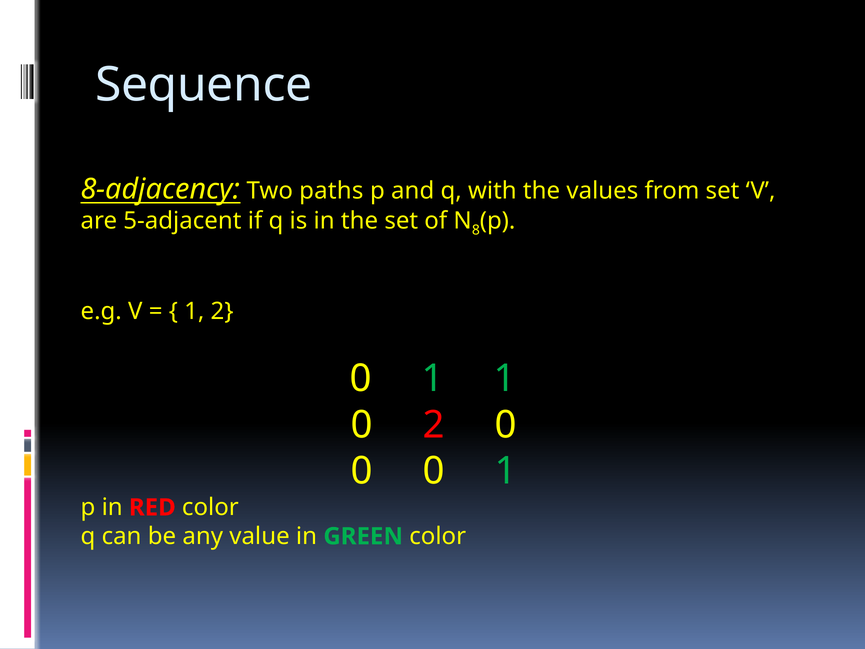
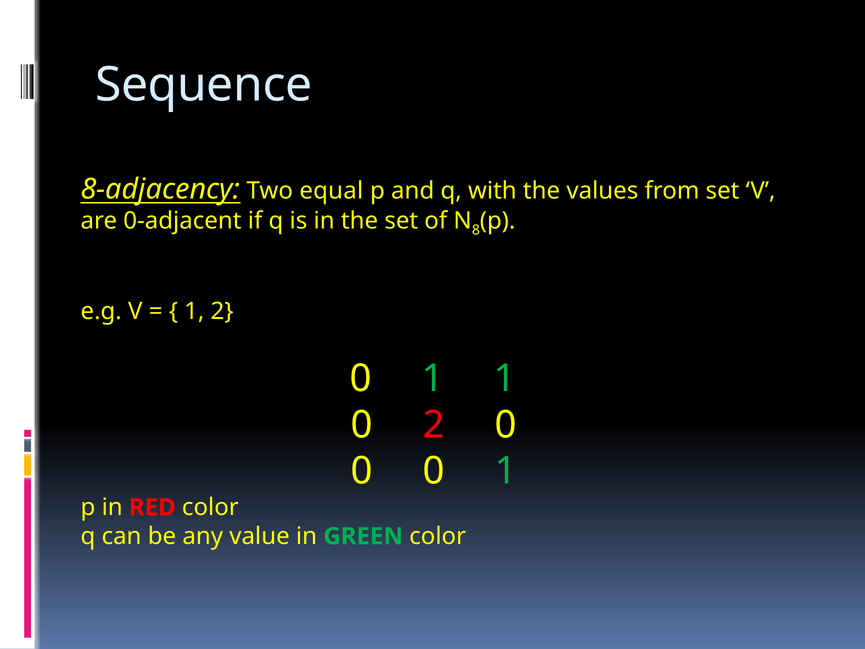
paths: paths -> equal
5-adjacent: 5-adjacent -> 0-adjacent
